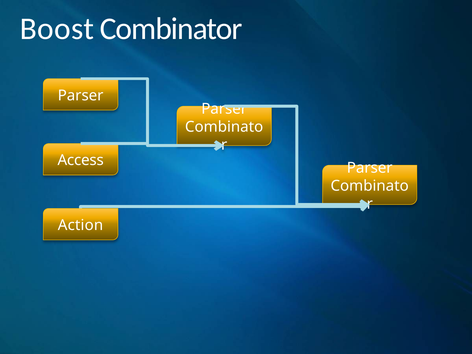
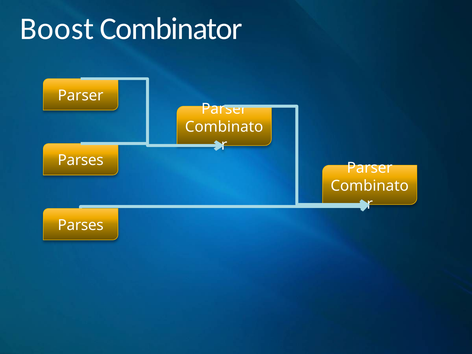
Access at (81, 160): Access -> Parses
Action at (80, 225): Action -> Parses
